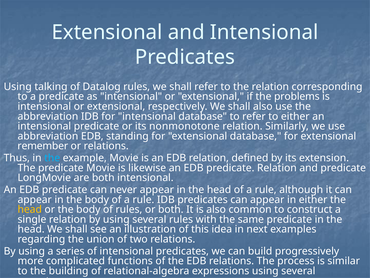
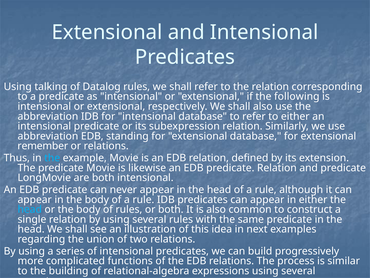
problems: problems -> following
nonmonotone: nonmonotone -> subexpression
head at (30, 209) colour: yellow -> light blue
